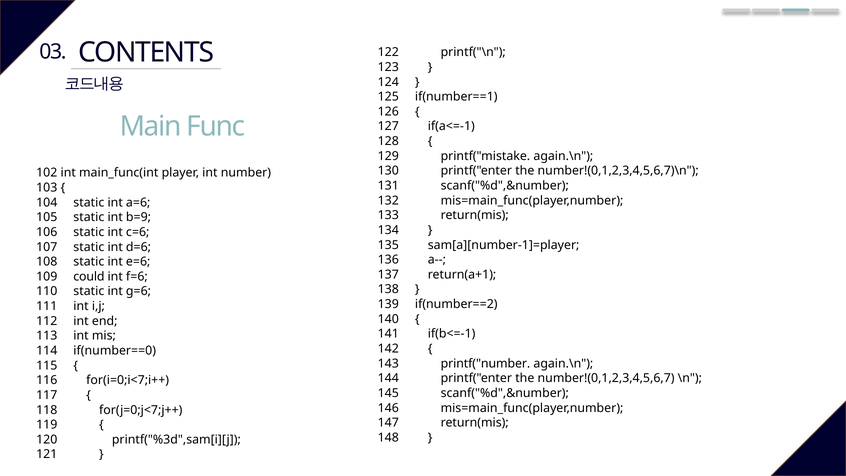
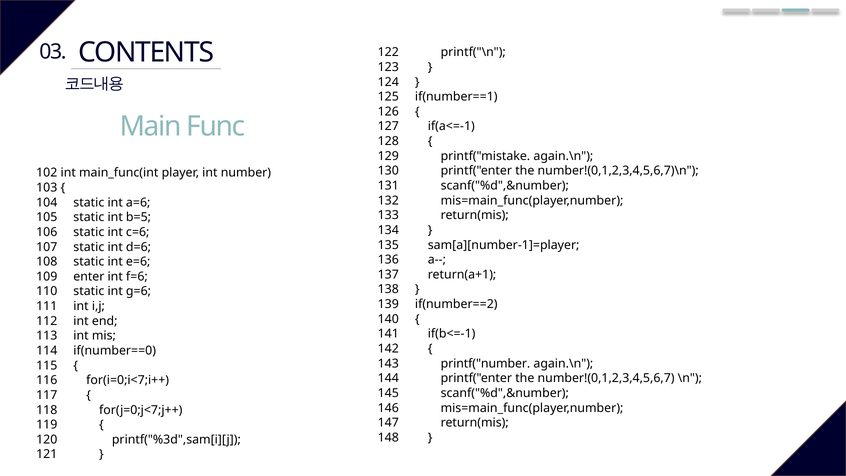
b=9: b=9 -> b=5
could: could -> enter
